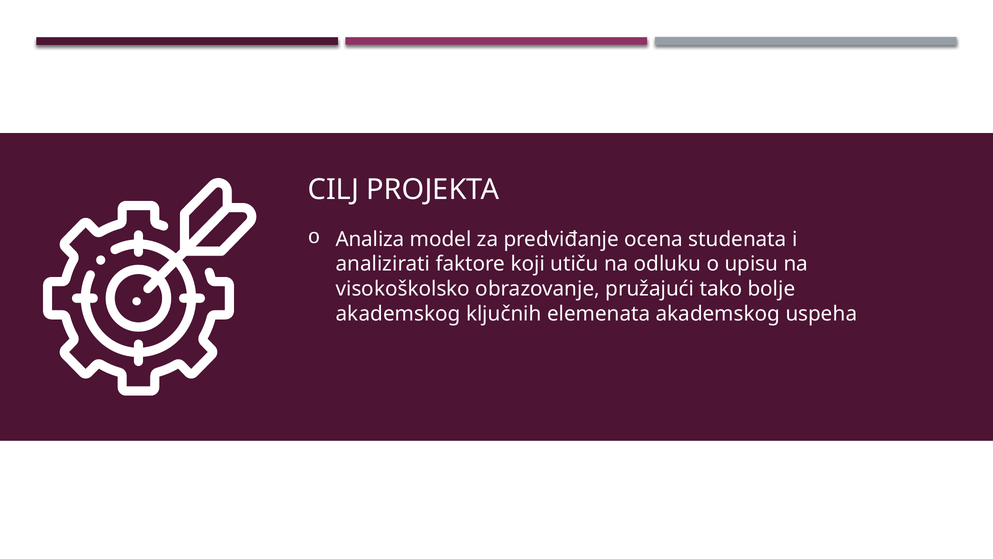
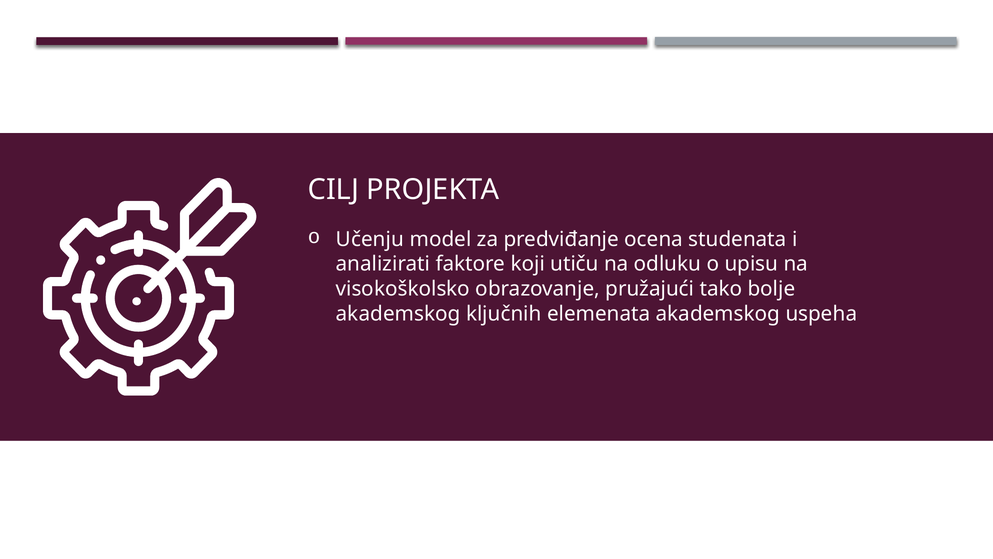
Analiza: Analiza -> Učenju
